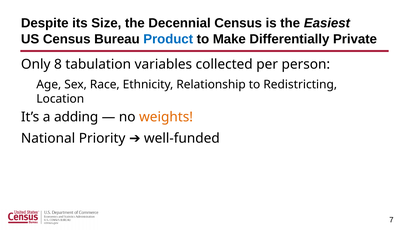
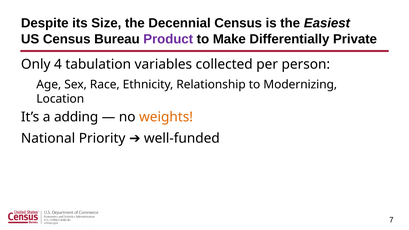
Product colour: blue -> purple
8: 8 -> 4
Redistricting: Redistricting -> Modernizing
